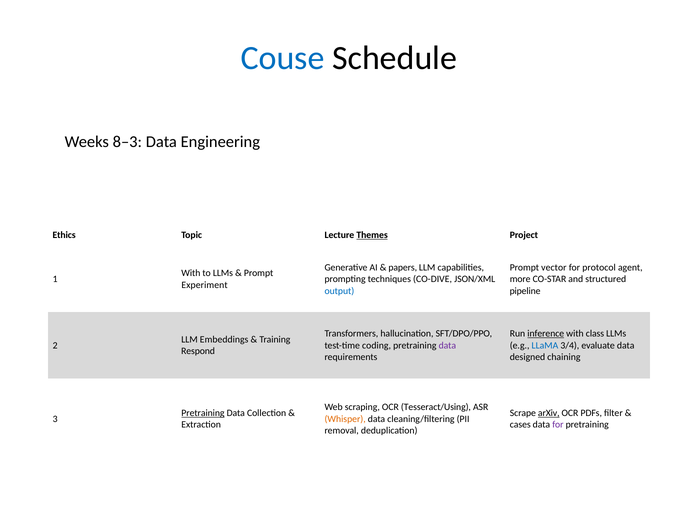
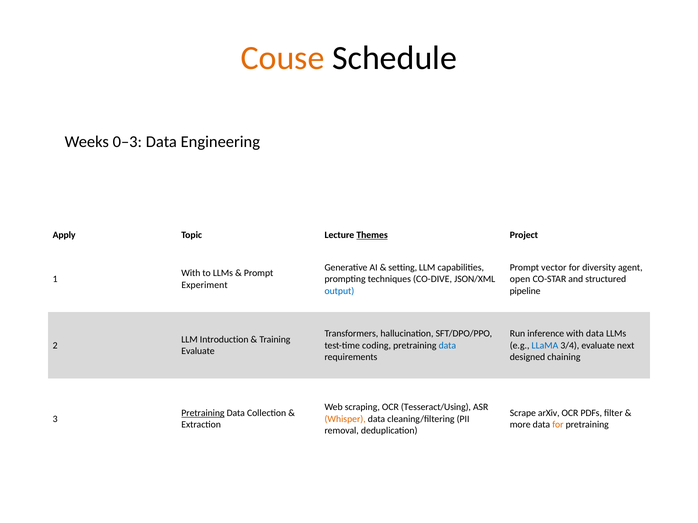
Couse colour: blue -> orange
8–3: 8–3 -> 0–3
Ethics: Ethics -> Apply
papers: papers -> setting
protocol: protocol -> diversity
more: more -> open
inference underline: present -> none
with class: class -> data
Embeddings: Embeddings -> Introduction
data at (447, 346) colour: purple -> blue
evaluate data: data -> next
Respond at (198, 352): Respond -> Evaluate
arXiv underline: present -> none
cases: cases -> more
for at (558, 425) colour: purple -> orange
